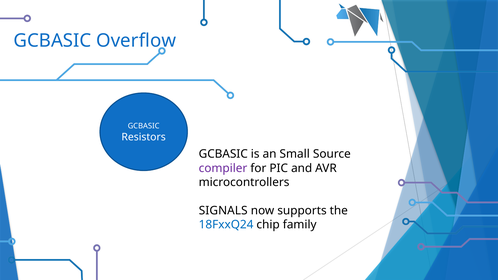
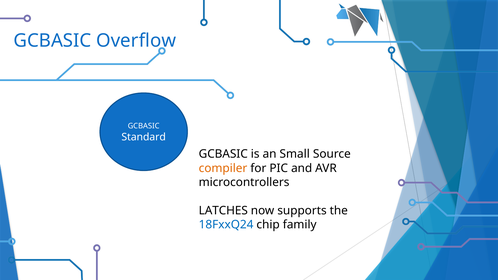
Resistors: Resistors -> Standard
compiler colour: purple -> orange
SIGNALS: SIGNALS -> LATCHES
